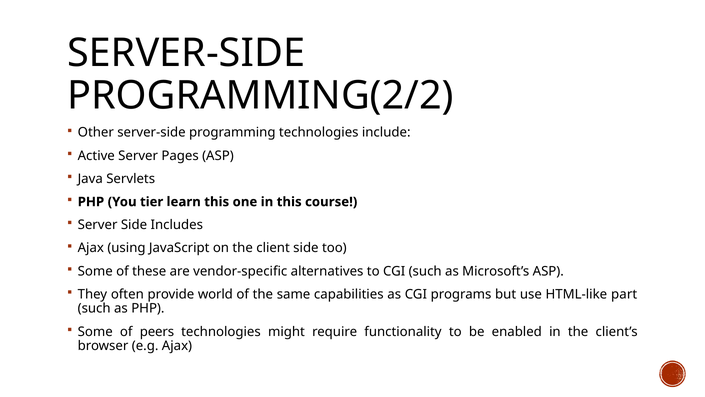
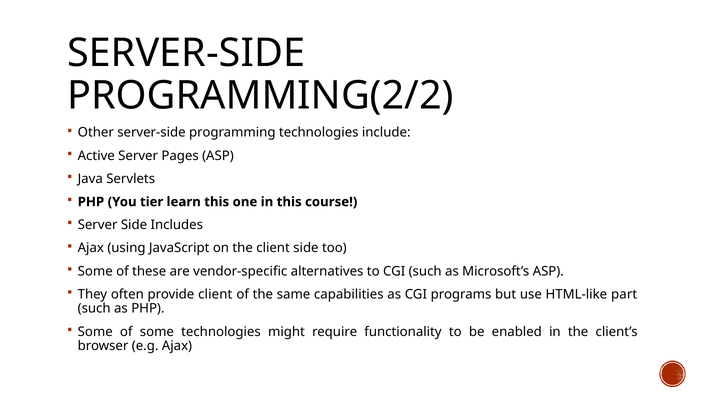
provide world: world -> client
of peers: peers -> some
